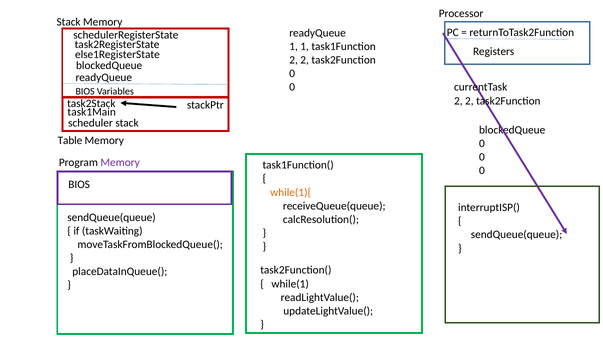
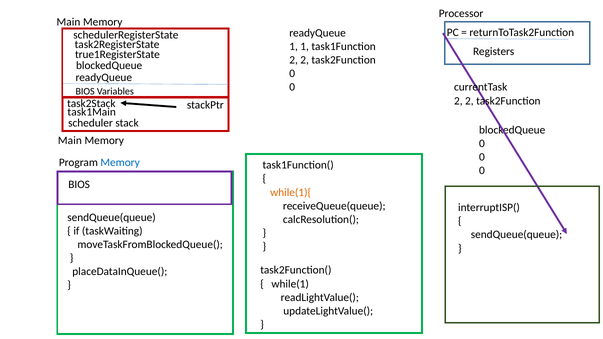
Stack at (69, 22): Stack -> Main
else1RegisterState: else1RegisterState -> true1RegisterState
Table at (70, 140): Table -> Main
Memory at (120, 163) colour: purple -> blue
